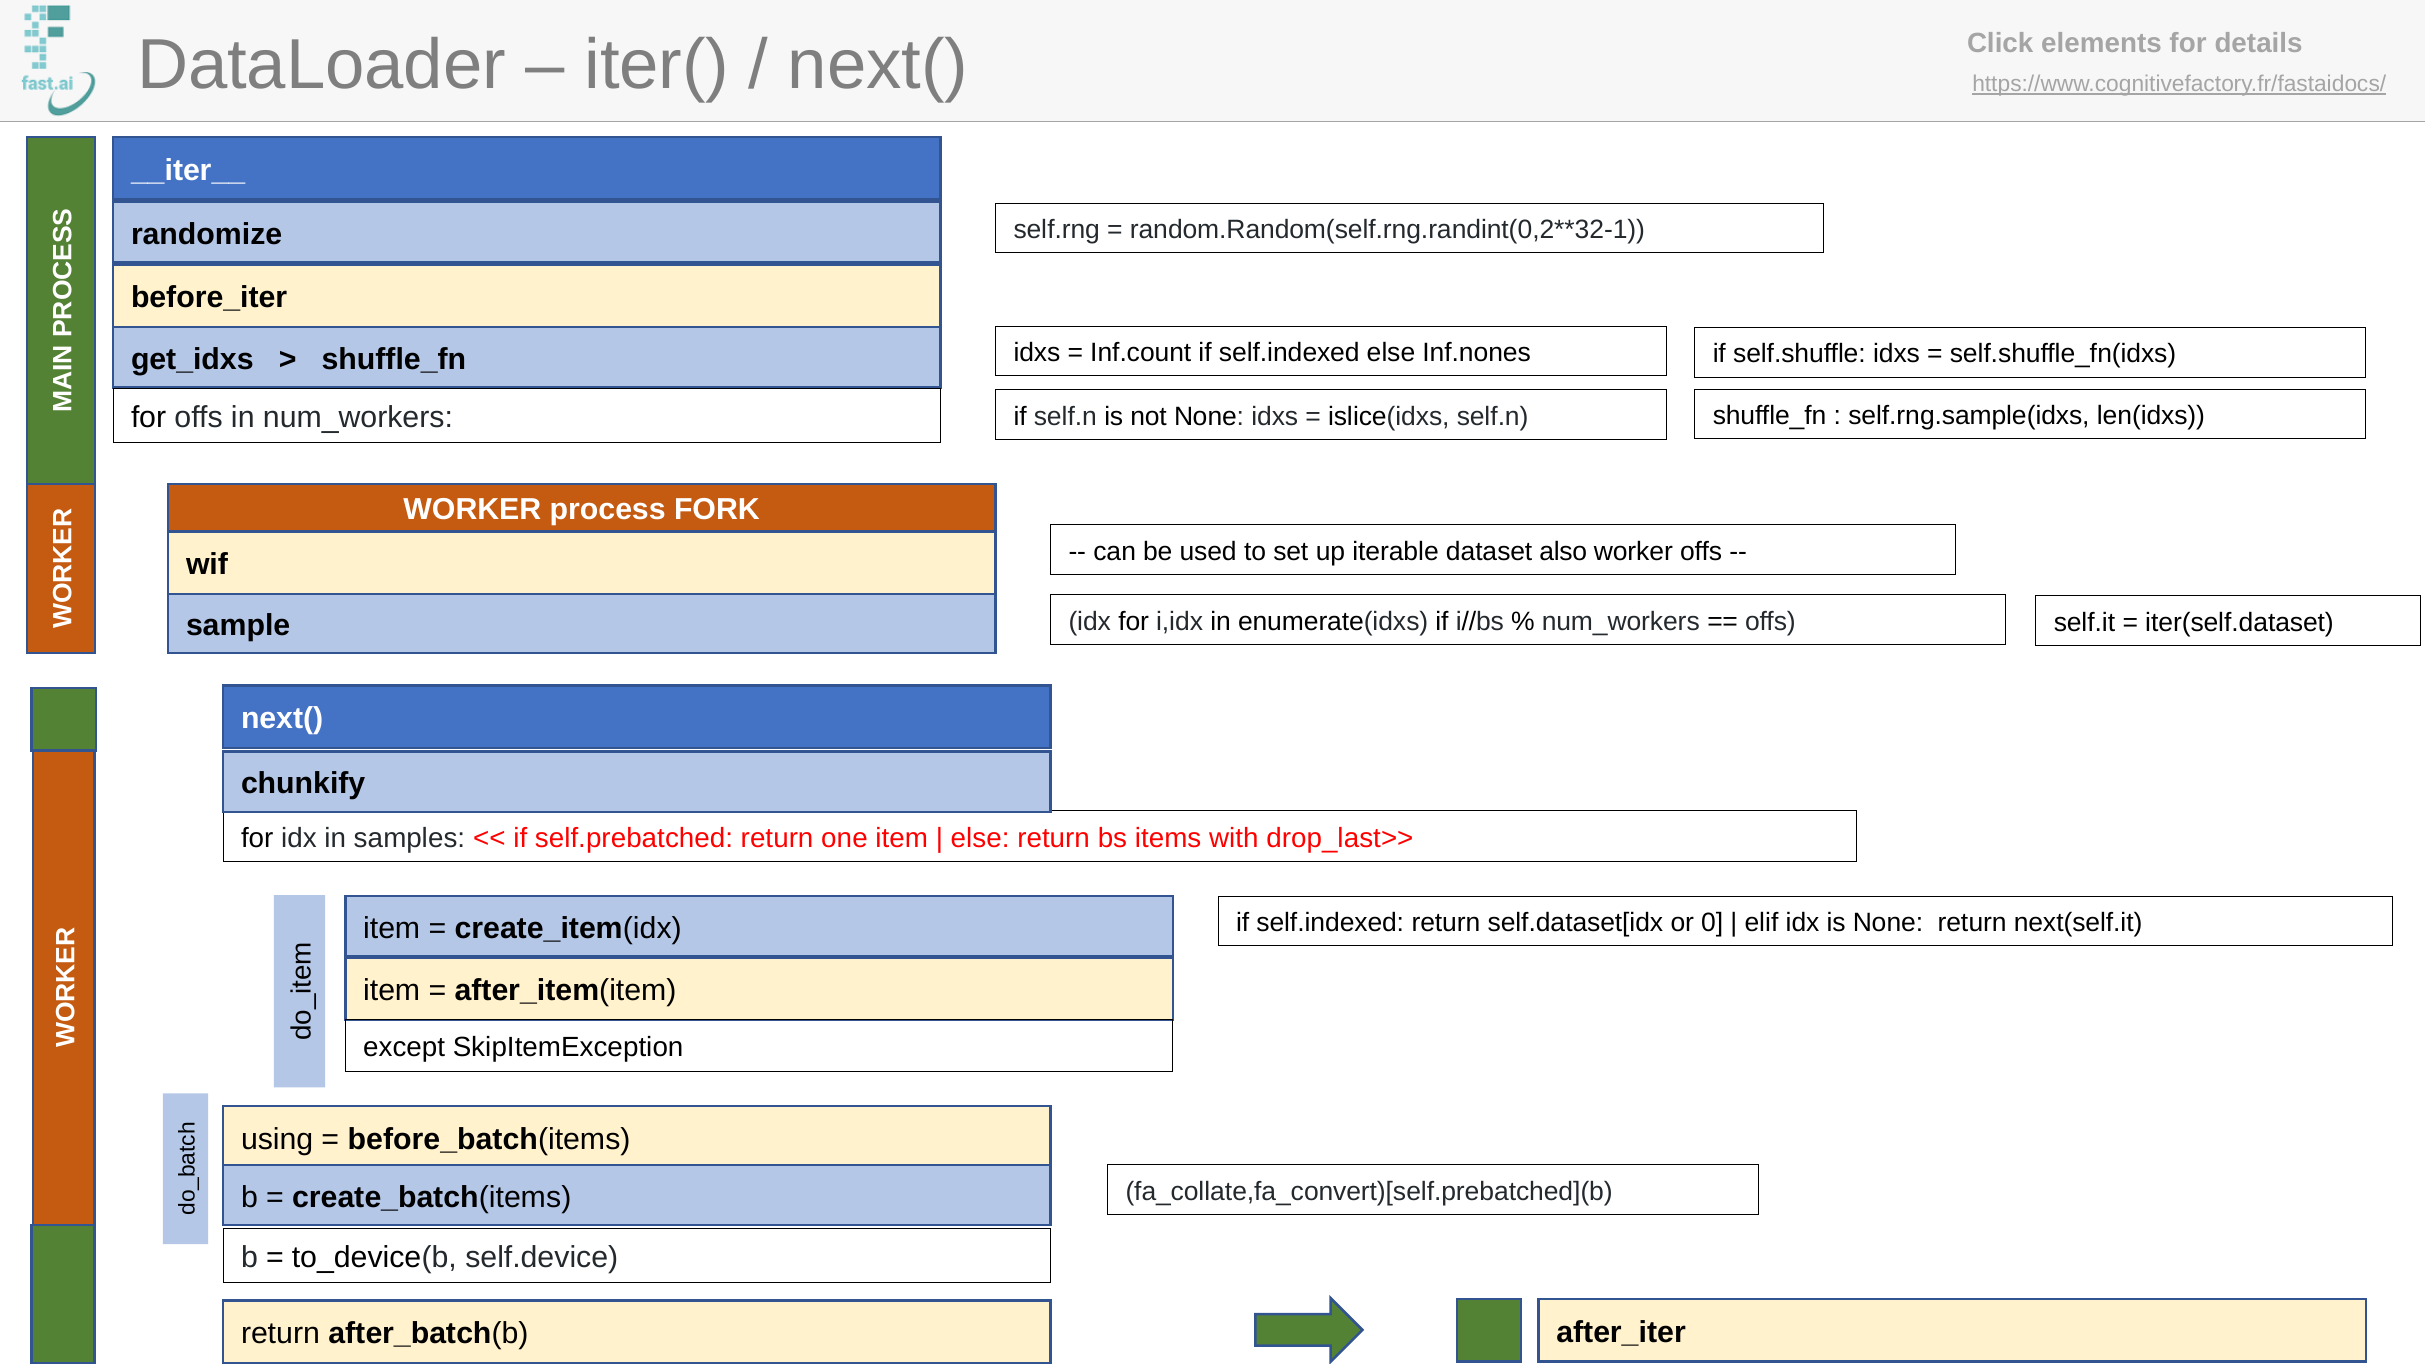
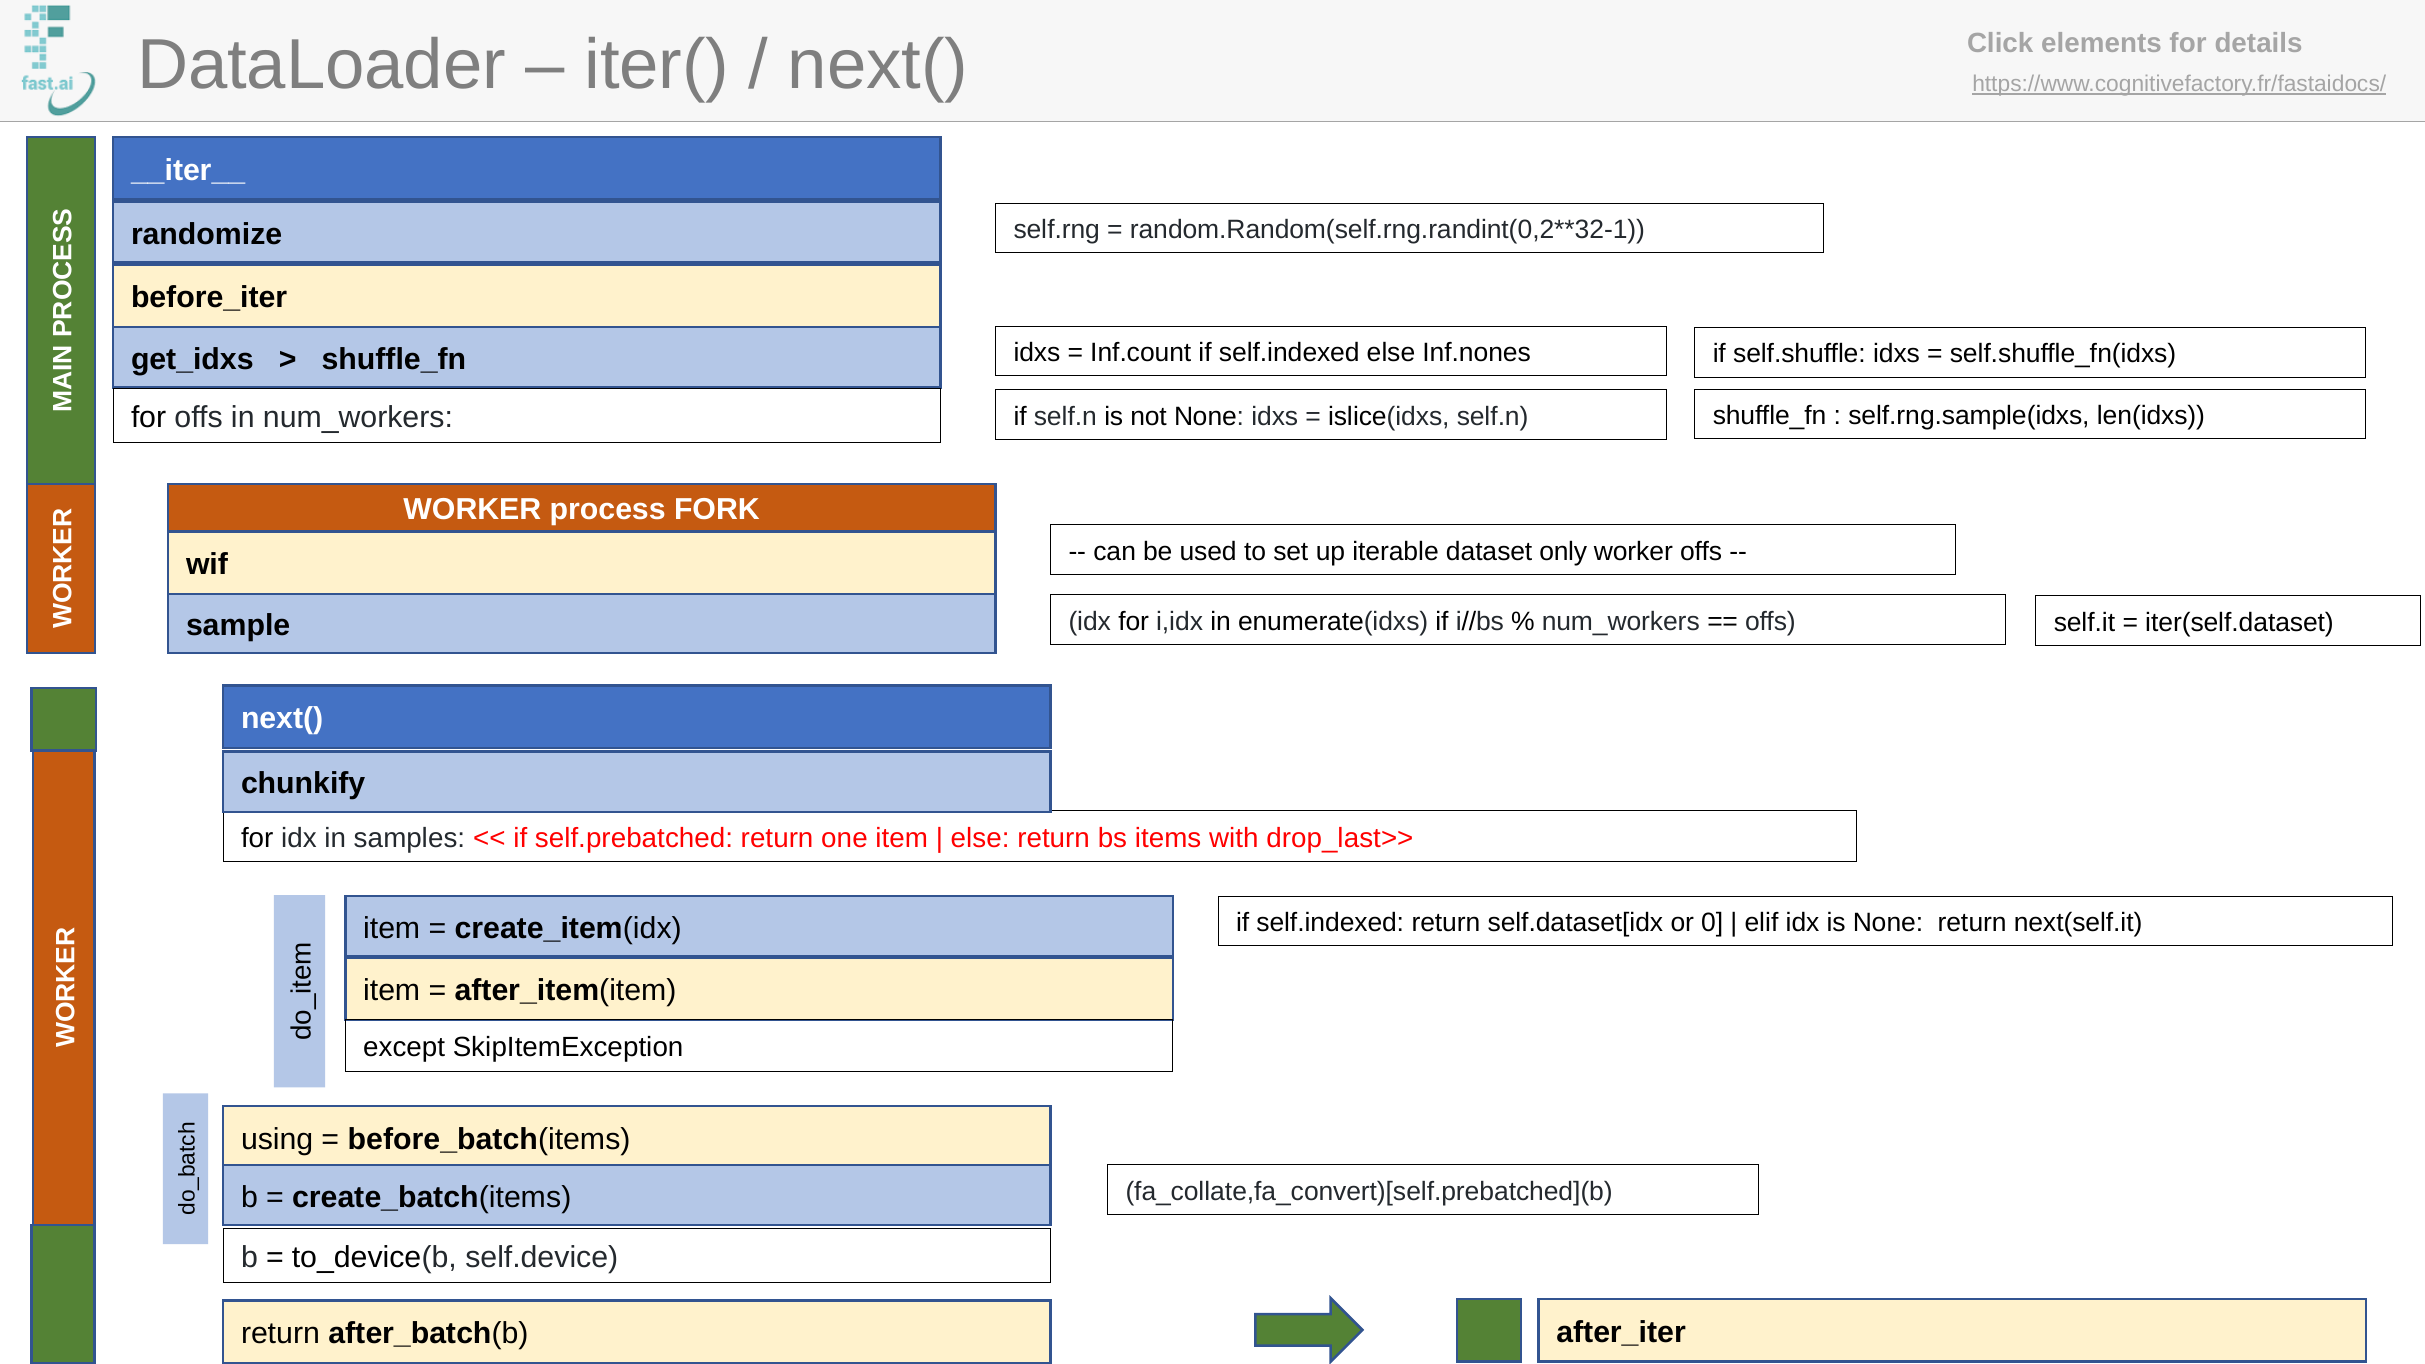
also: also -> only
